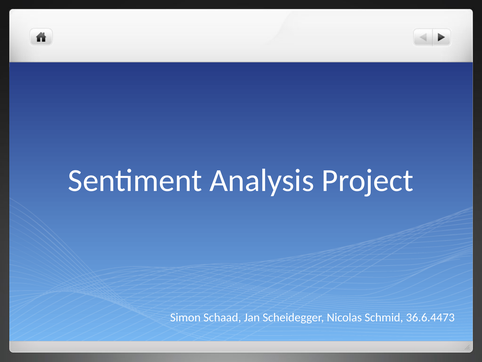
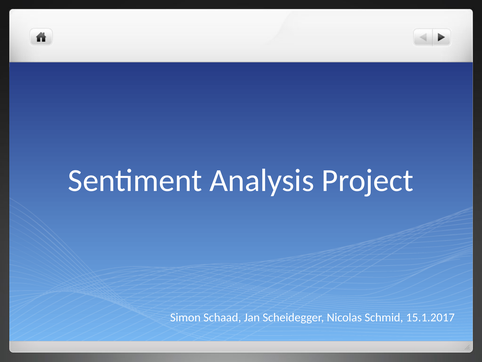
36.6.4473: 36.6.4473 -> 15.1.2017
